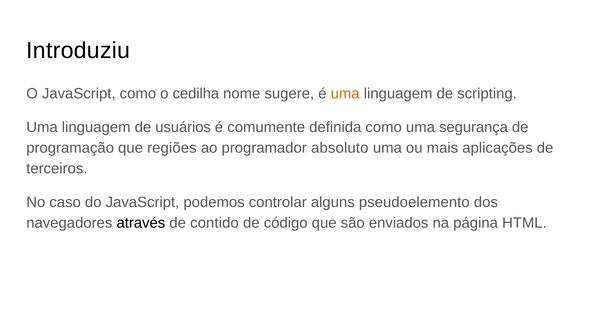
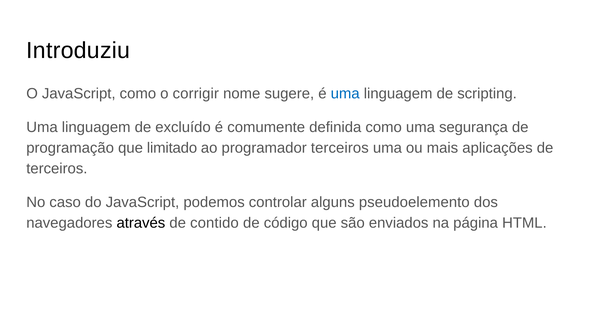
cedilha: cedilha -> corrigir
uma at (345, 94) colour: orange -> blue
usuários: usuários -> excluído
regiões: regiões -> limitado
programador absoluto: absoluto -> terceiros
